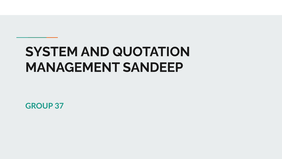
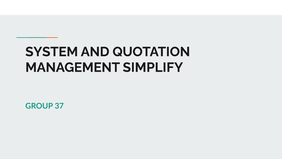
SANDEEP: SANDEEP -> SIMPLIFY
